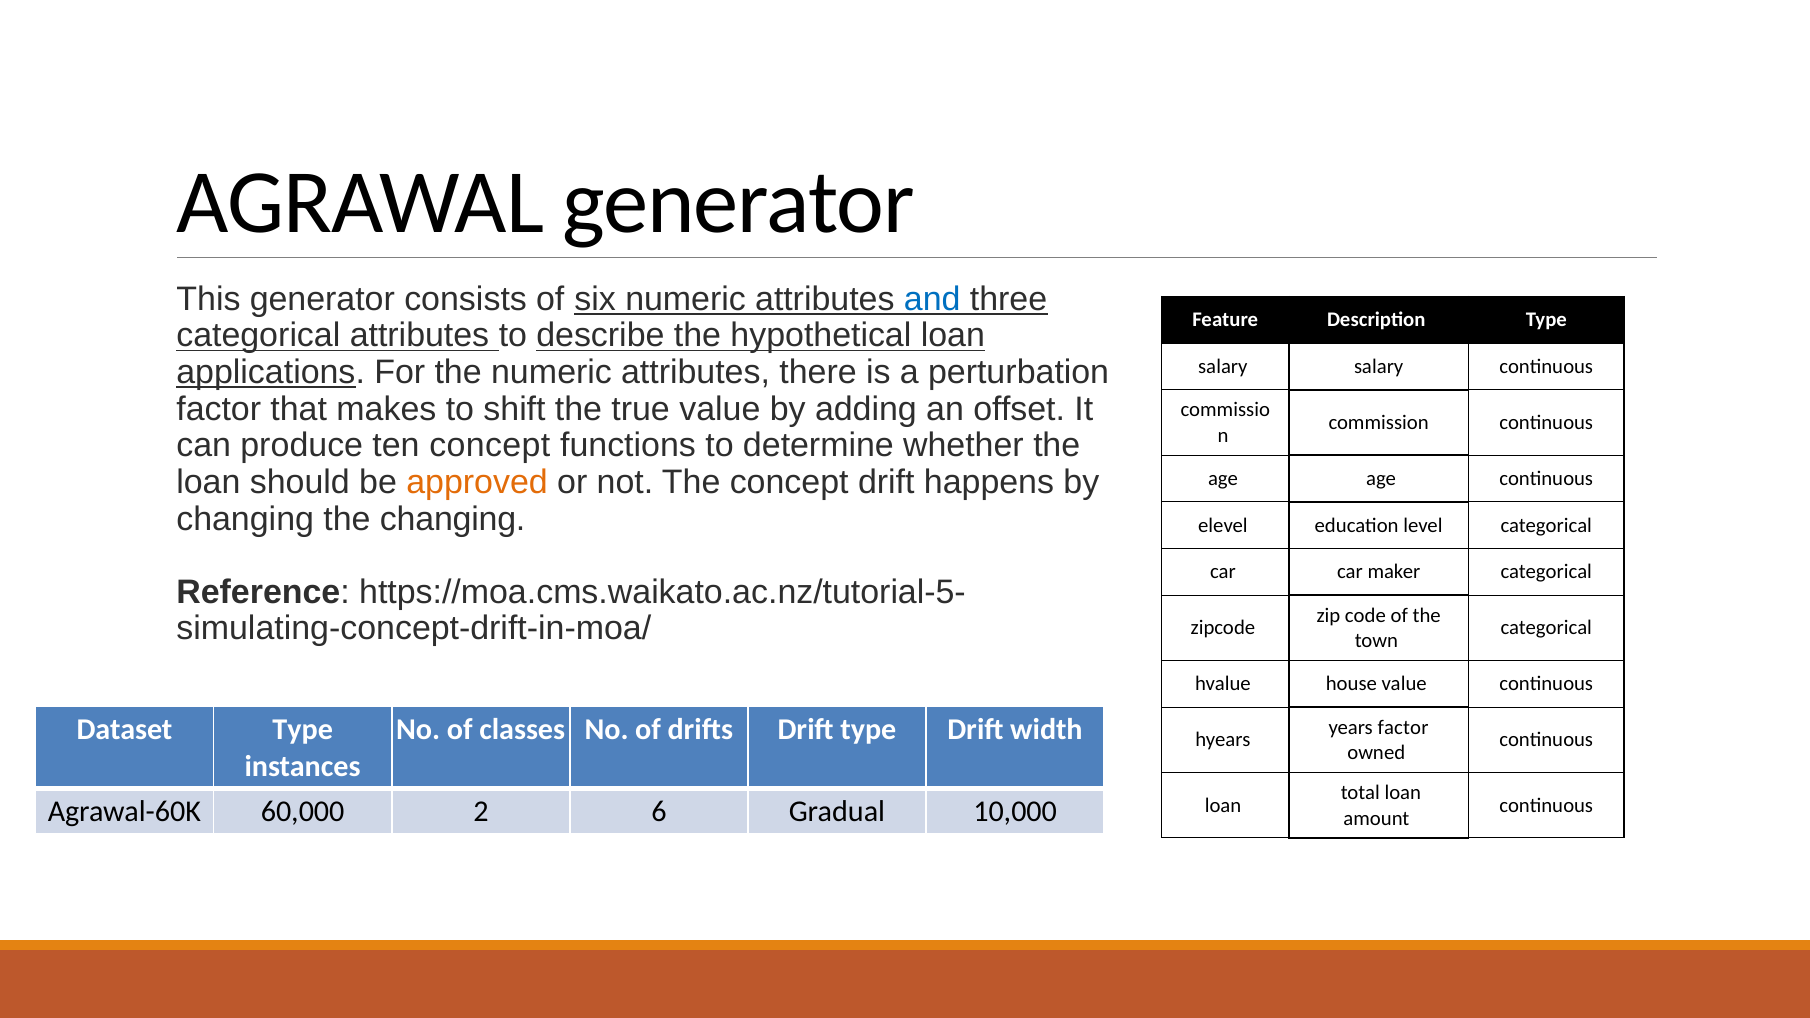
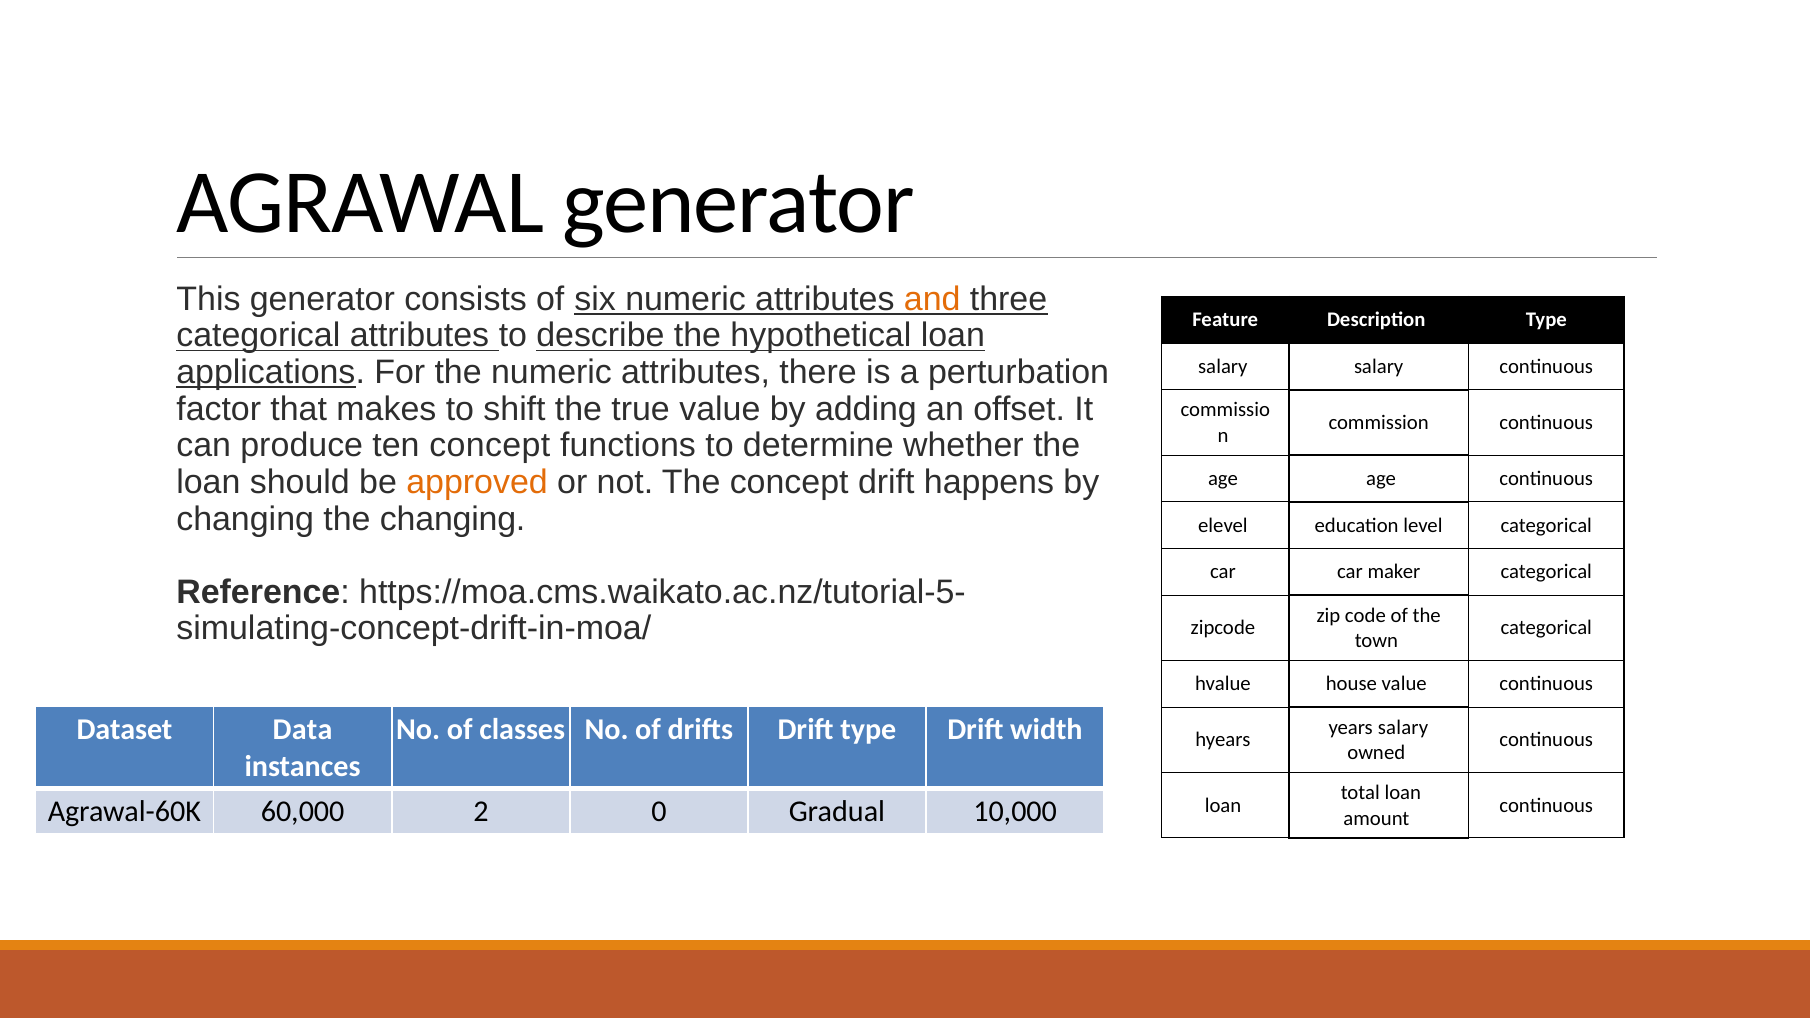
and colour: blue -> orange
Dataset Type: Type -> Data
years factor: factor -> salary
6: 6 -> 0
